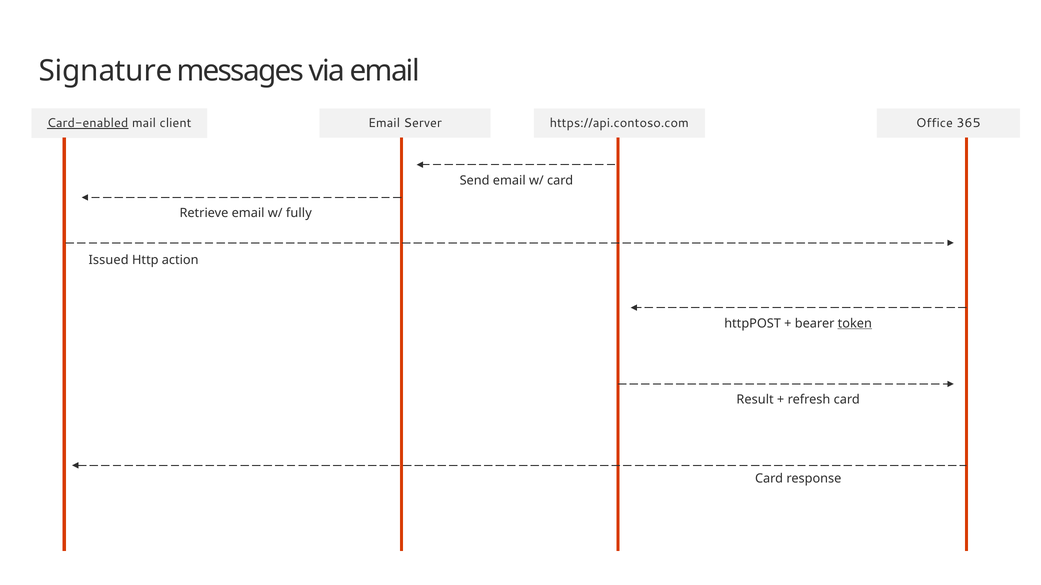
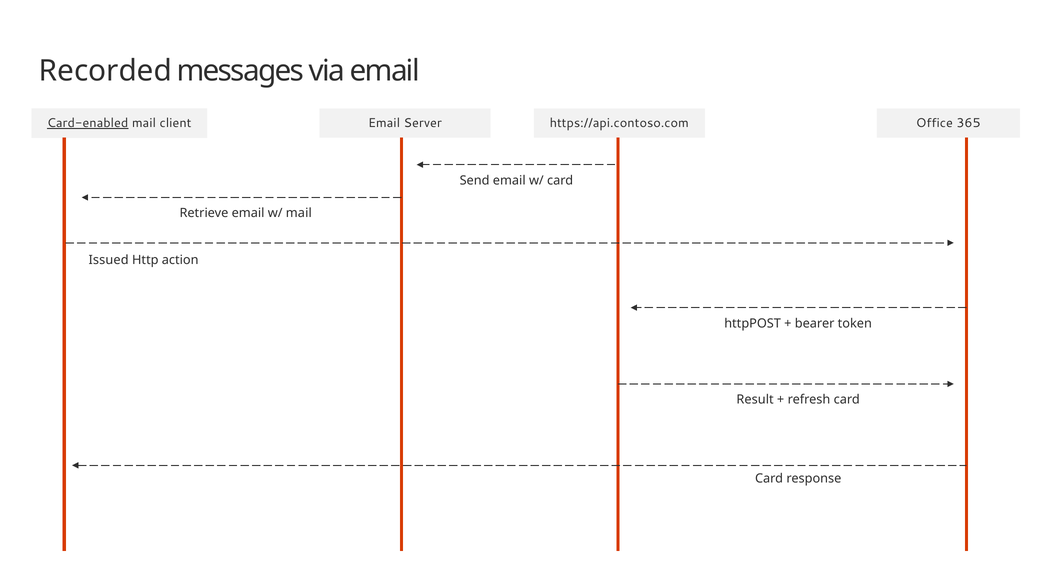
Signature: Signature -> Recorded
w/ fully: fully -> mail
token underline: present -> none
